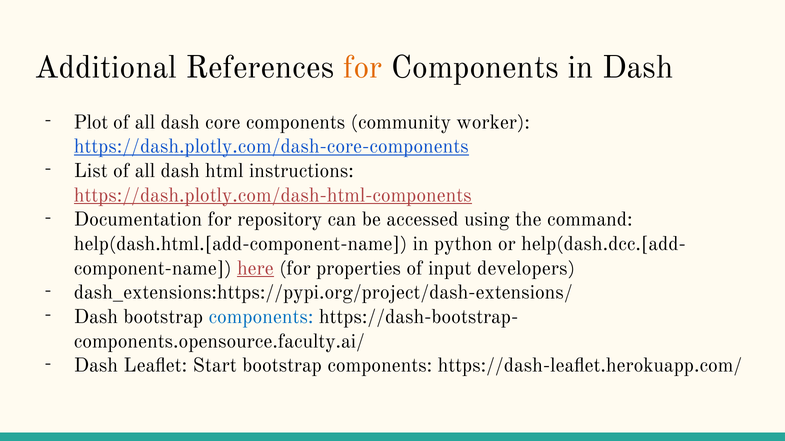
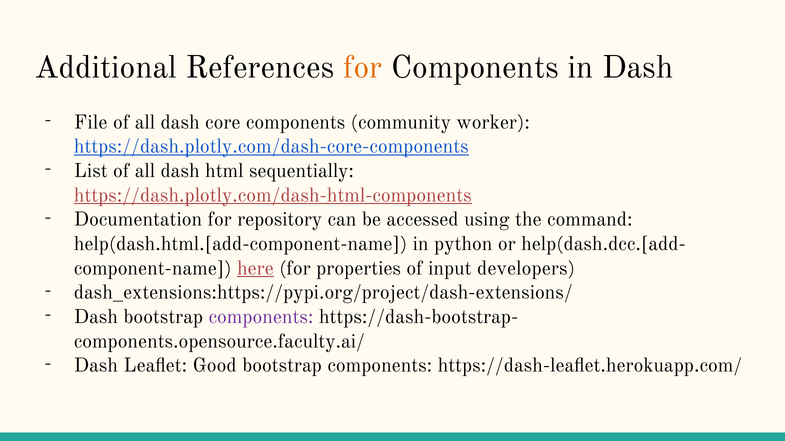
Plot: Plot -> File
instructions: instructions -> sequentially
components at (261, 317) colour: blue -> purple
Start: Start -> Good
